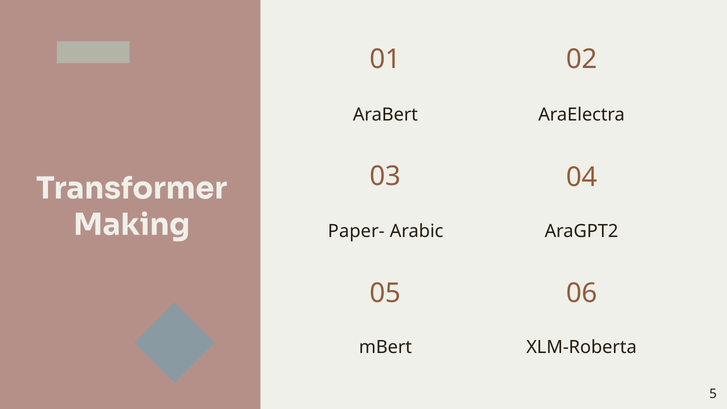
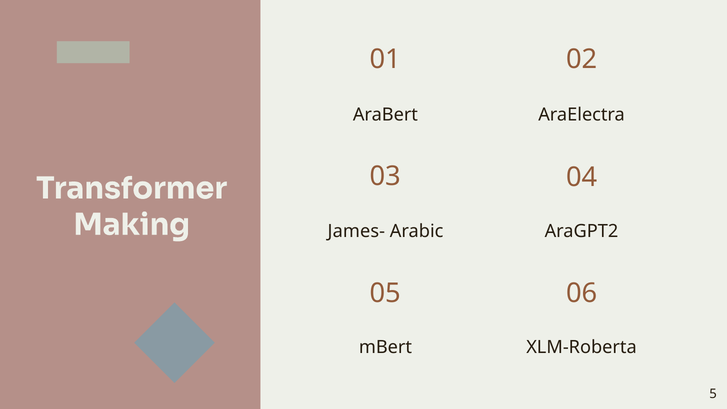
Paper-: Paper- -> James-
